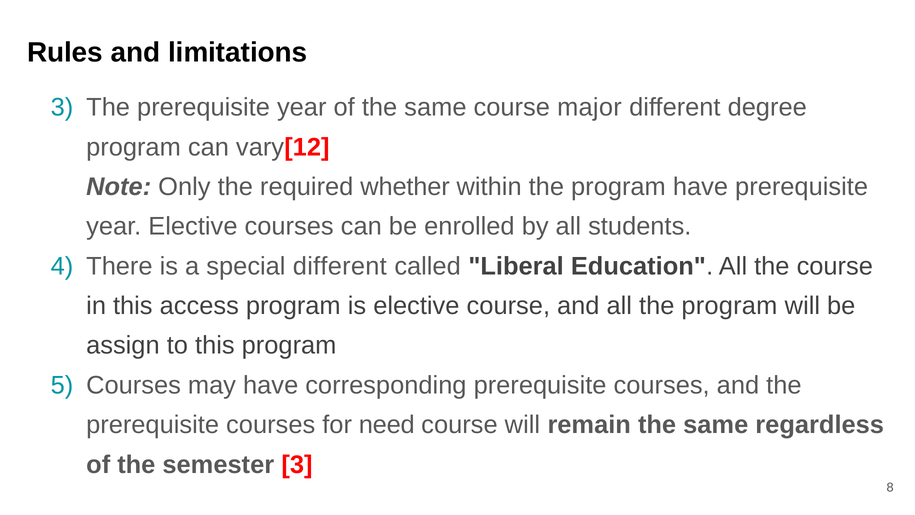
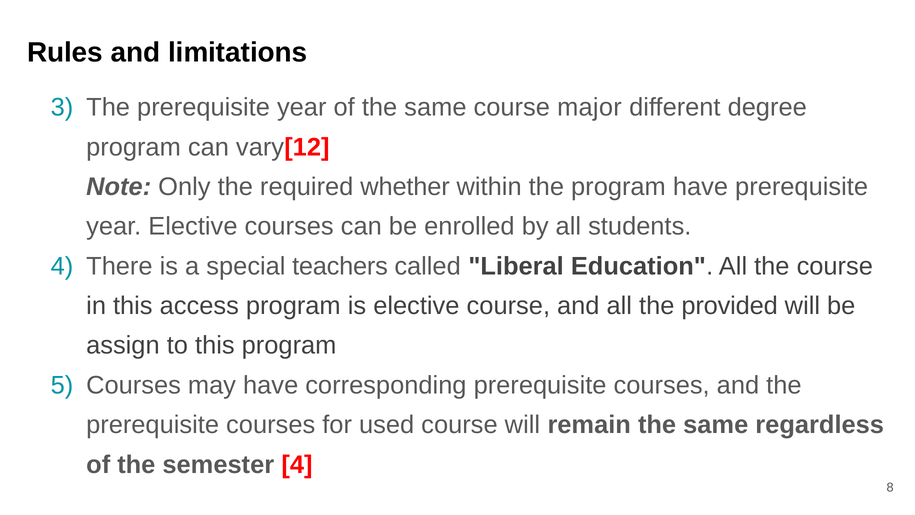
special different: different -> teachers
all the program: program -> provided
need: need -> used
semester 3: 3 -> 4
